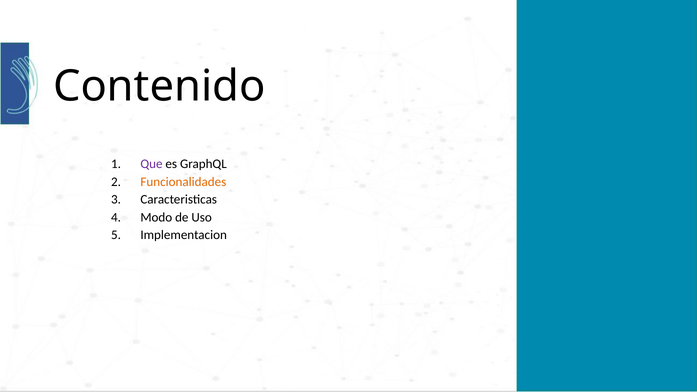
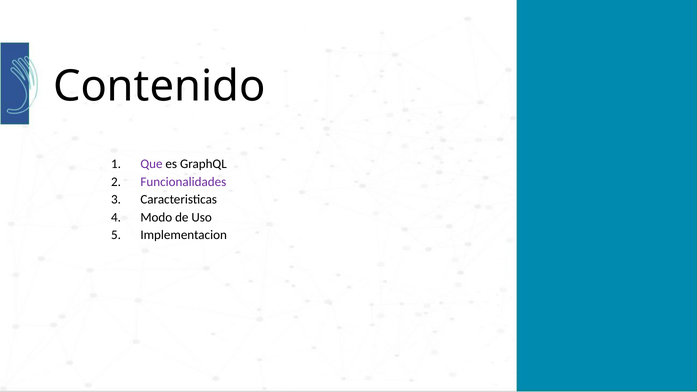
Funcionalidades colour: orange -> purple
